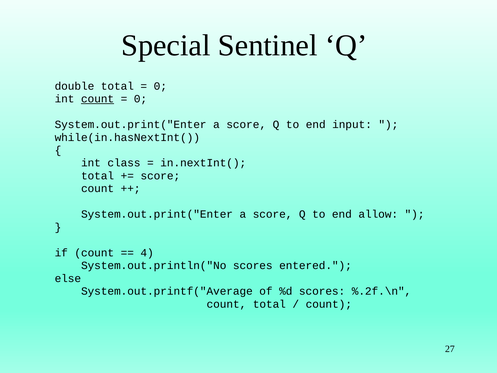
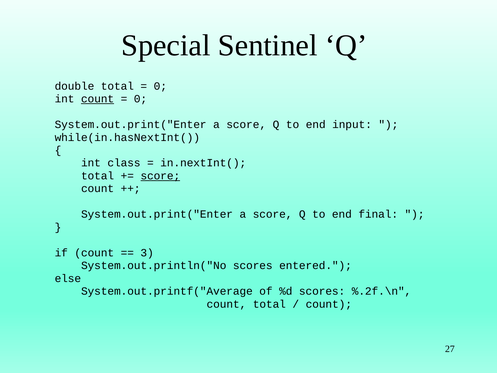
score at (160, 176) underline: none -> present
allow: allow -> final
4: 4 -> 3
